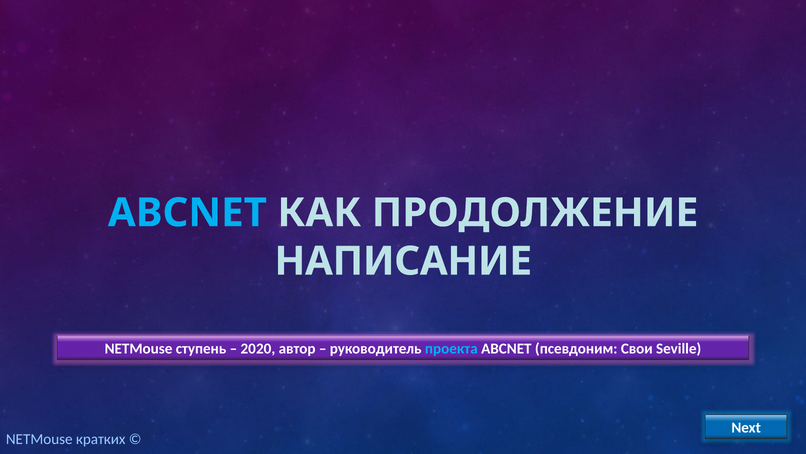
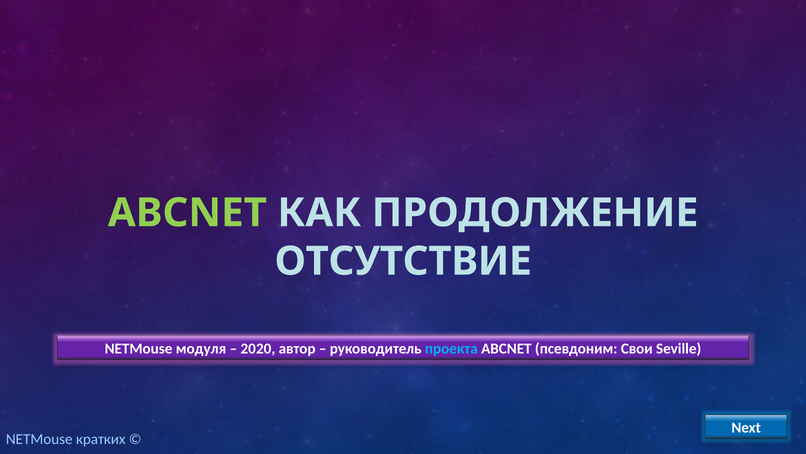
ABCNET at (187, 213) colour: light blue -> light green
НАПИСАНИЕ: НАПИСАНИЕ -> ОТСУТСТВИЕ
ступень: ступень -> модуля
